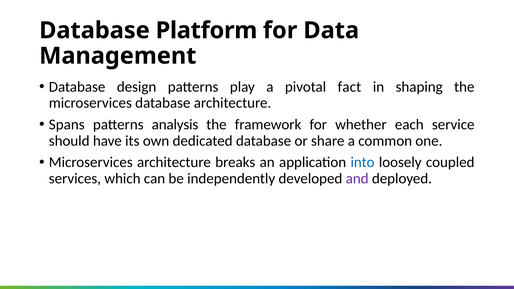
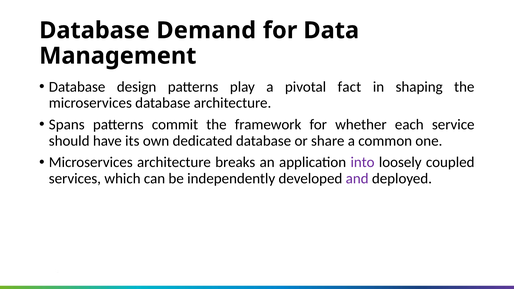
Platform: Platform -> Demand
analysis: analysis -> commit
into colour: blue -> purple
